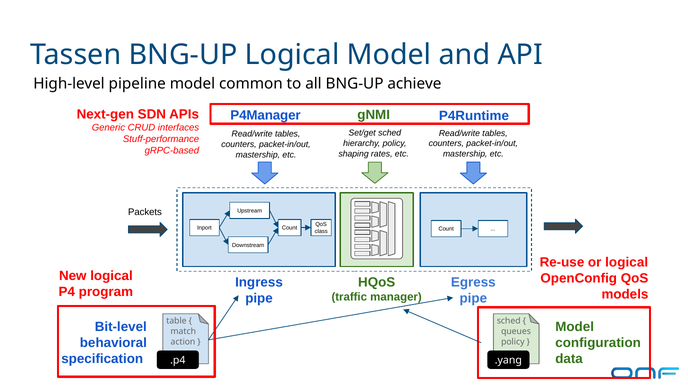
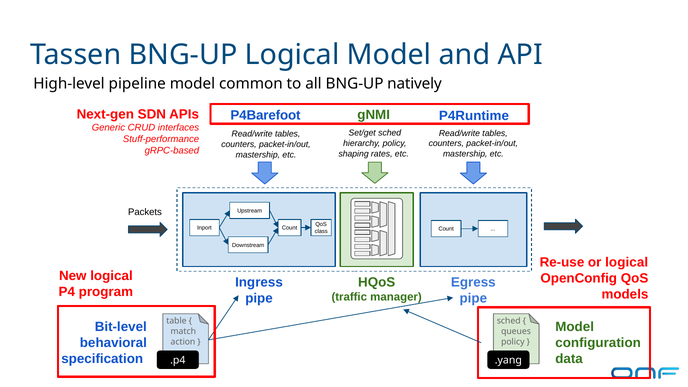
achieve: achieve -> natively
P4Manager: P4Manager -> P4Barefoot
